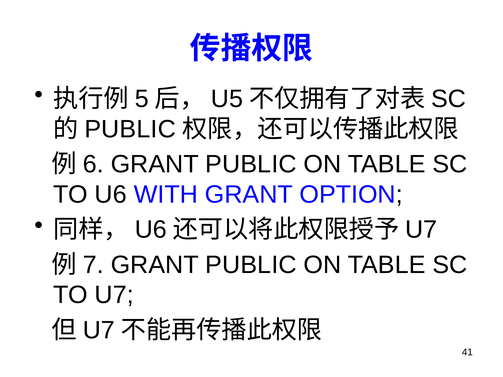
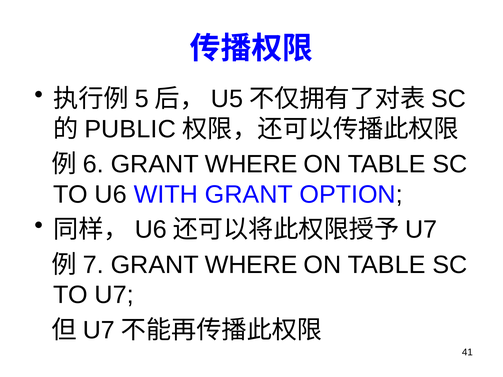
PUBLIC at (251, 164): PUBLIC -> WHERE
PUBLIC at (251, 265): PUBLIC -> WHERE
